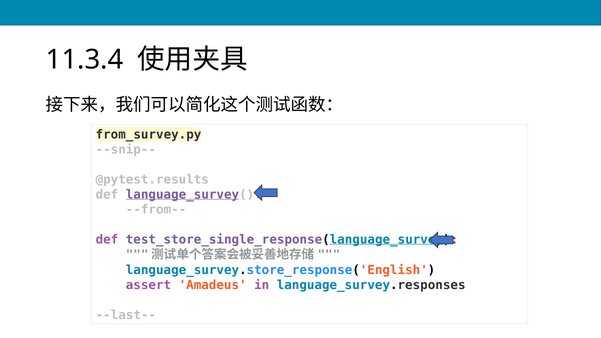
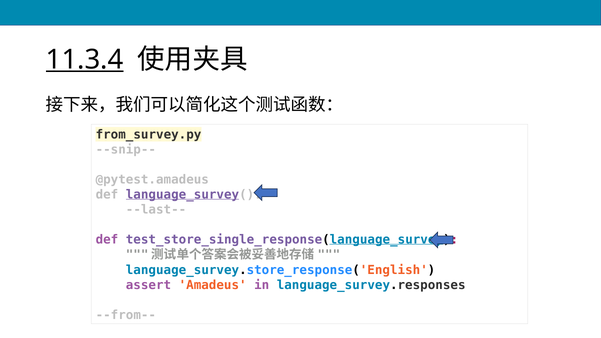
11.3.4 underline: none -> present
@pytest.results: @pytest.results -> @pytest.amadeus
--from--: --from-- -> --last--
--last--: --last-- -> --from--
